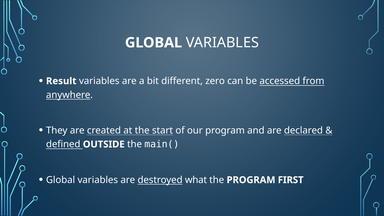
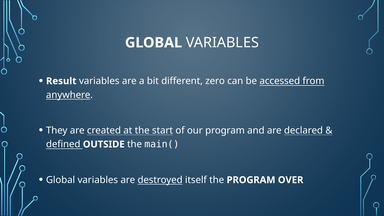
what: what -> itself
FIRST: FIRST -> OVER
